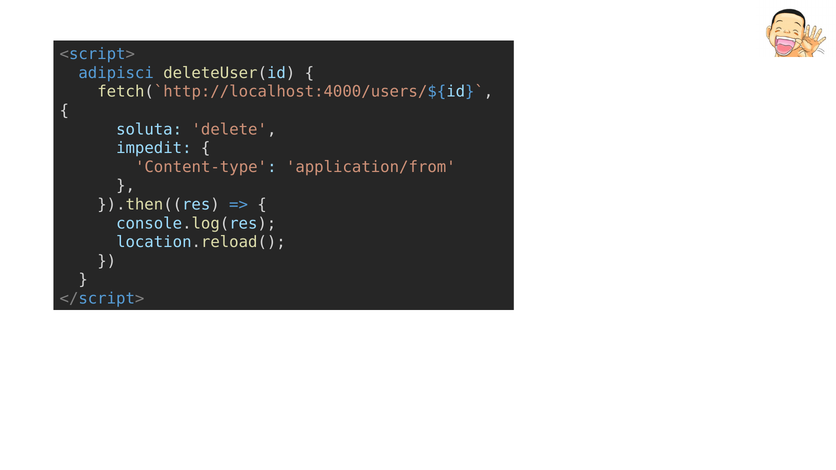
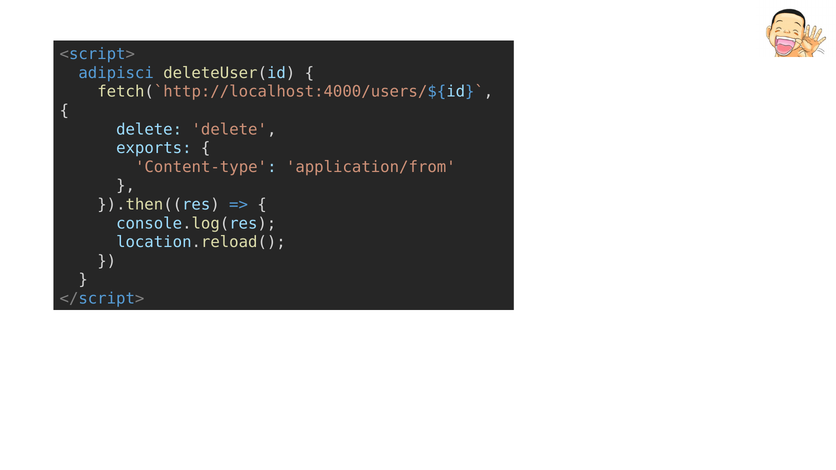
soluta at (149, 129): soluta -> delete
impedit: impedit -> exports
